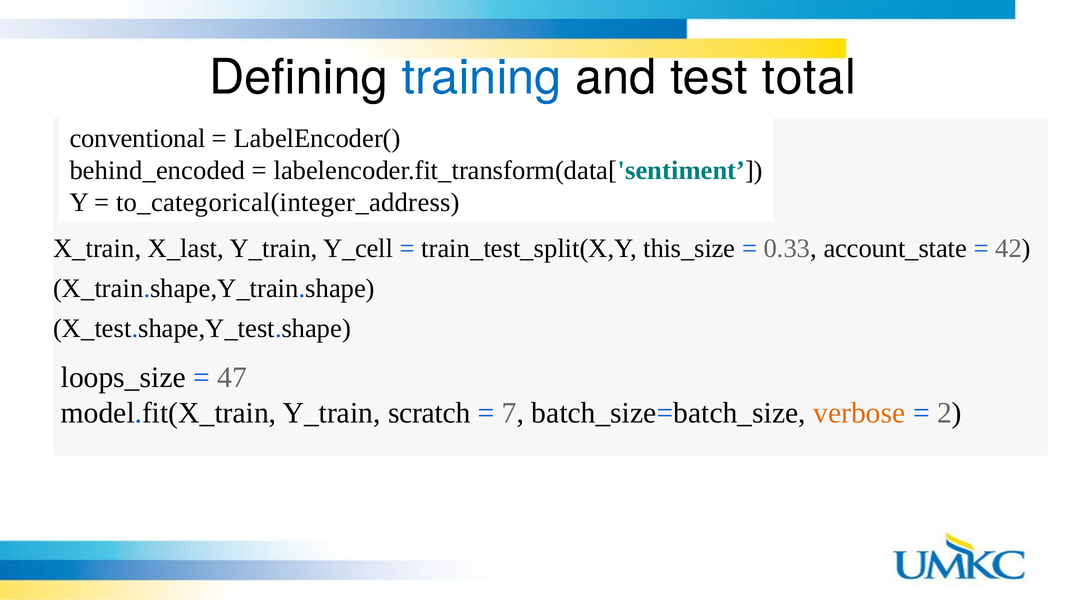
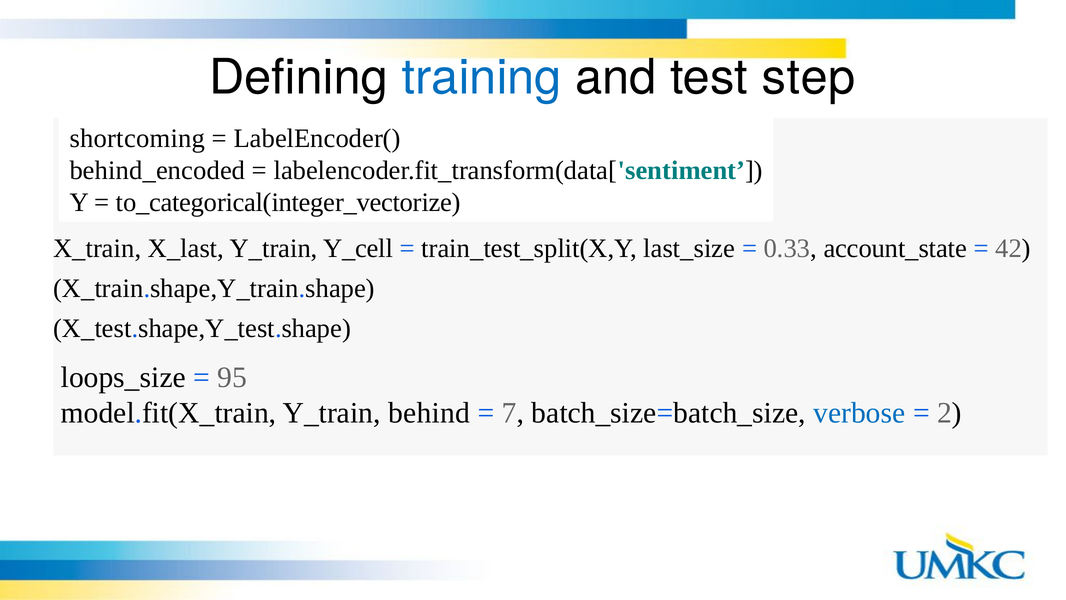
total: total -> step
conventional: conventional -> shortcoming
to_categorical(integer_address: to_categorical(integer_address -> to_categorical(integer_vectorize
this_size: this_size -> last_size
47: 47 -> 95
scratch: scratch -> behind
verbose colour: orange -> blue
